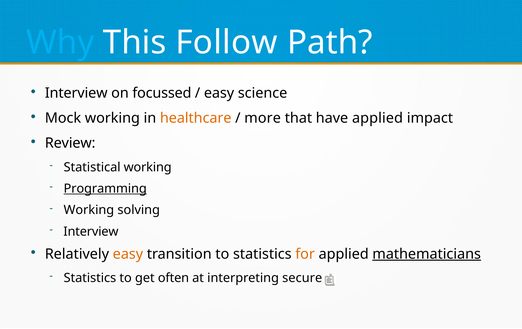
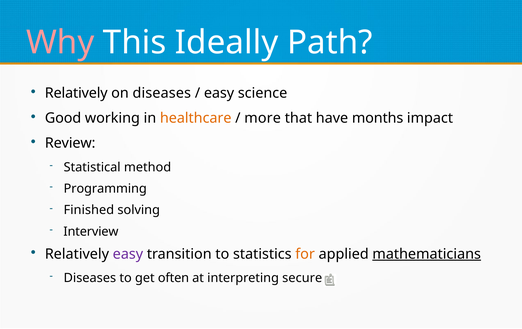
Why colour: light blue -> pink
Follow: Follow -> Ideally
Interview at (76, 93): Interview -> Relatively
on focussed: focussed -> diseases
Mock: Mock -> Good
have applied: applied -> months
Statistical working: working -> method
Programming underline: present -> none
Working at (89, 210): Working -> Finished
easy at (128, 254) colour: orange -> purple
Statistics at (90, 278): Statistics -> Diseases
